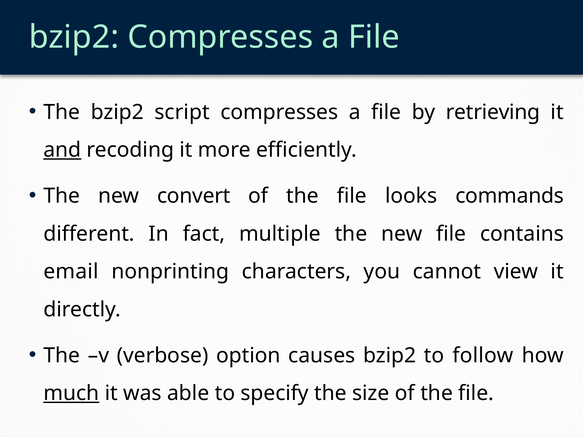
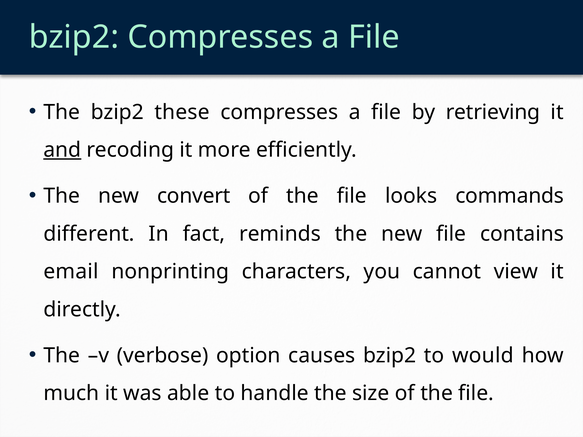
script: script -> these
multiple: multiple -> reminds
follow: follow -> would
much underline: present -> none
specify: specify -> handle
